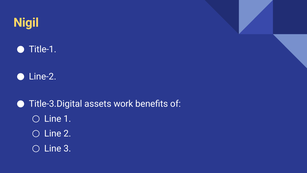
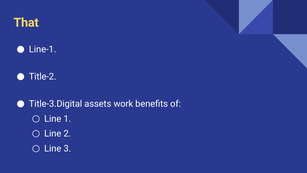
Nigil: Nigil -> That
Title-1: Title-1 -> Line-1
Line-2: Line-2 -> Title-2
